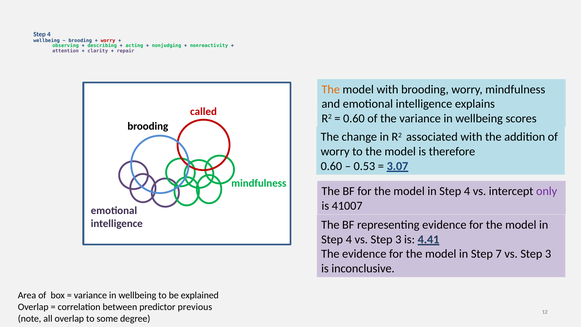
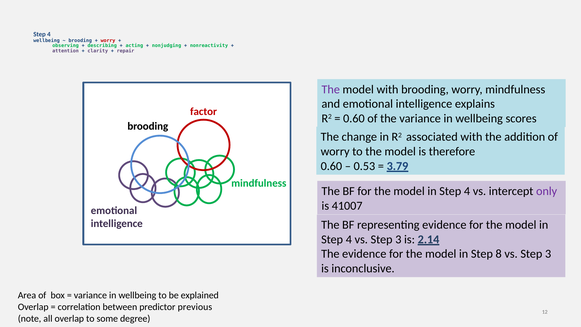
The at (331, 89) colour: orange -> purple
called: called -> factor
3.07: 3.07 -> 3.79
4.41: 4.41 -> 2.14
7: 7 -> 8
